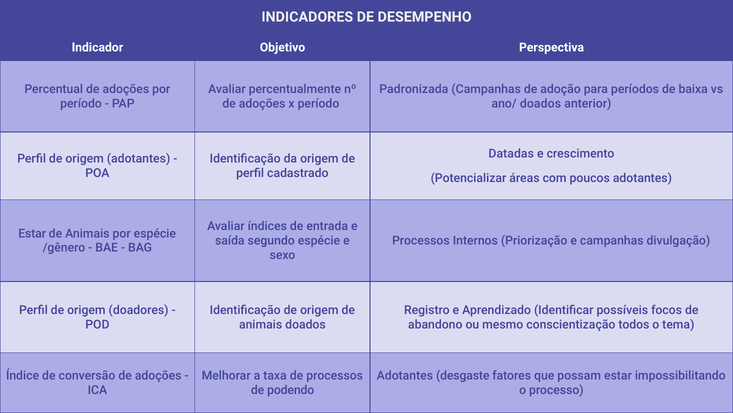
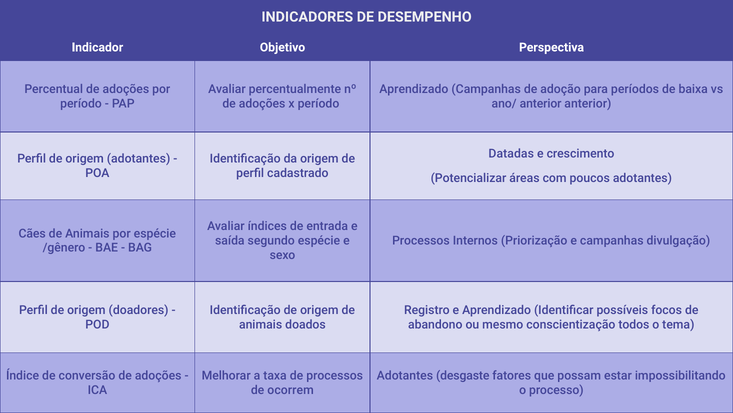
Padronizada at (414, 89): Padronizada -> Aprendizado
ano/ doados: doados -> anterior
Estar at (32, 233): Estar -> Cães
podendo: podendo -> ocorrem
